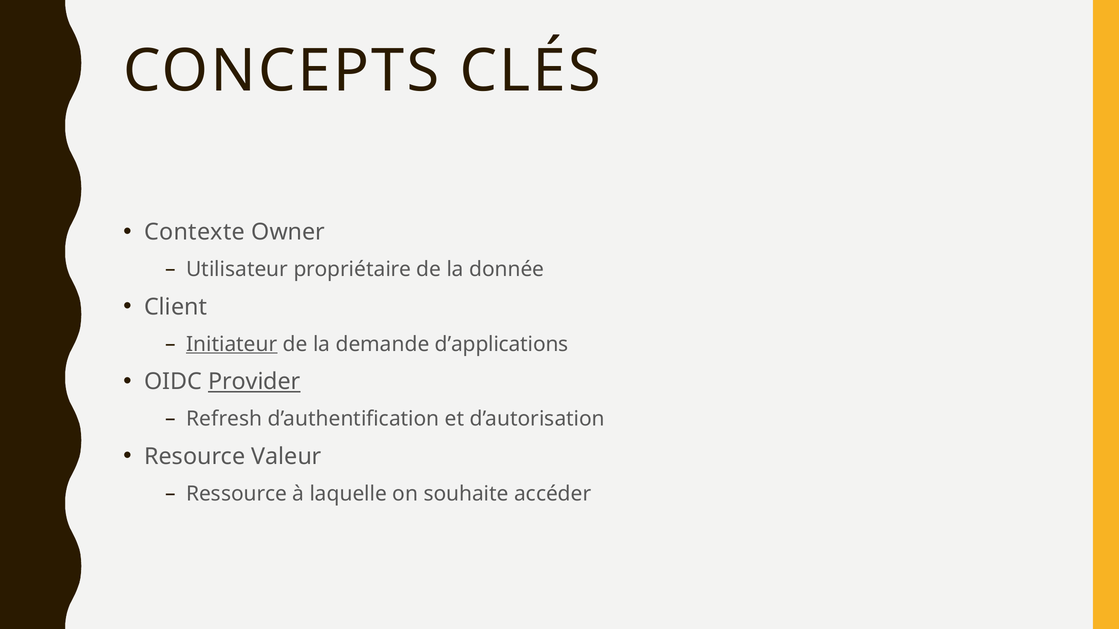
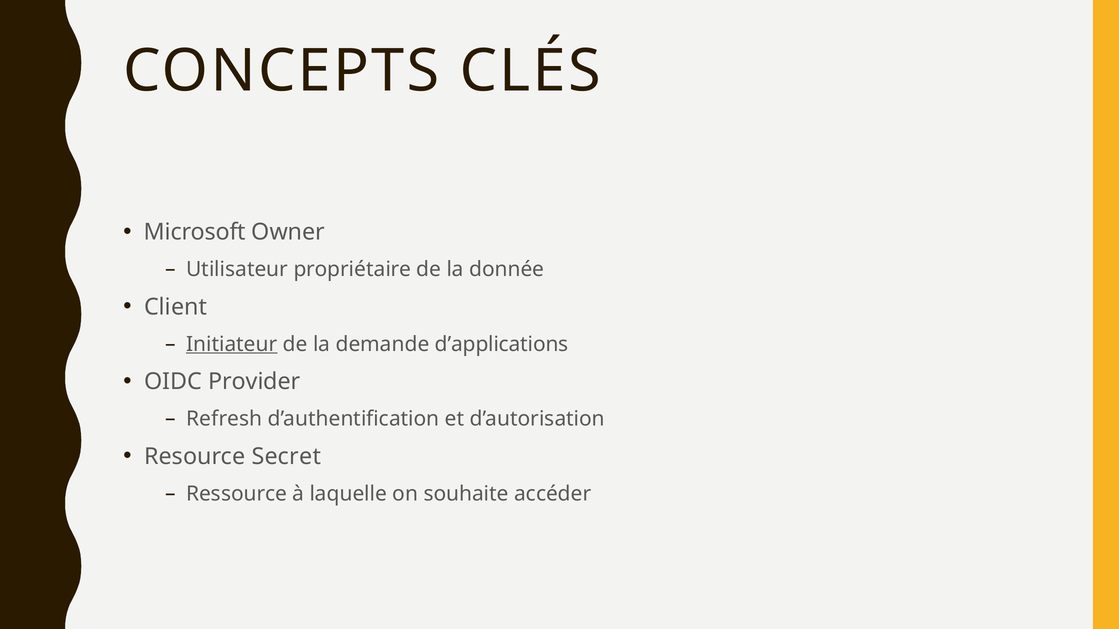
Contexte: Contexte -> Microsoft
Provider underline: present -> none
Valeur: Valeur -> Secret
